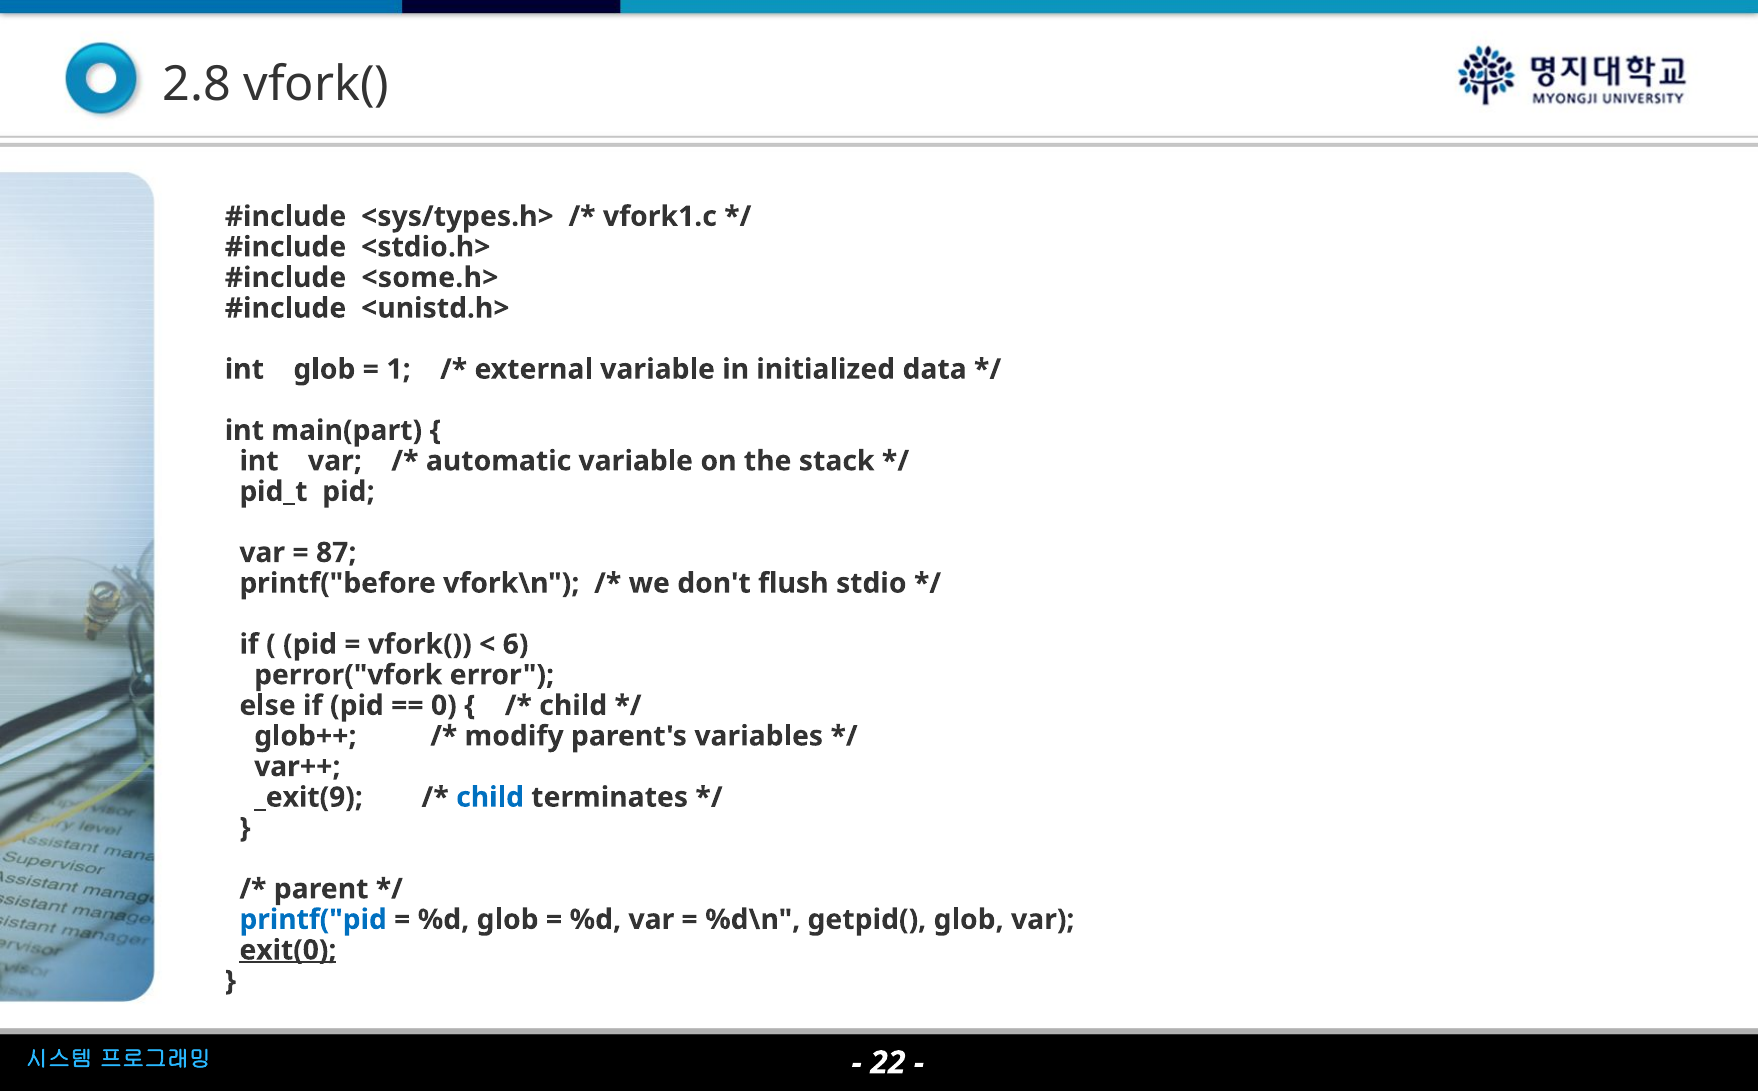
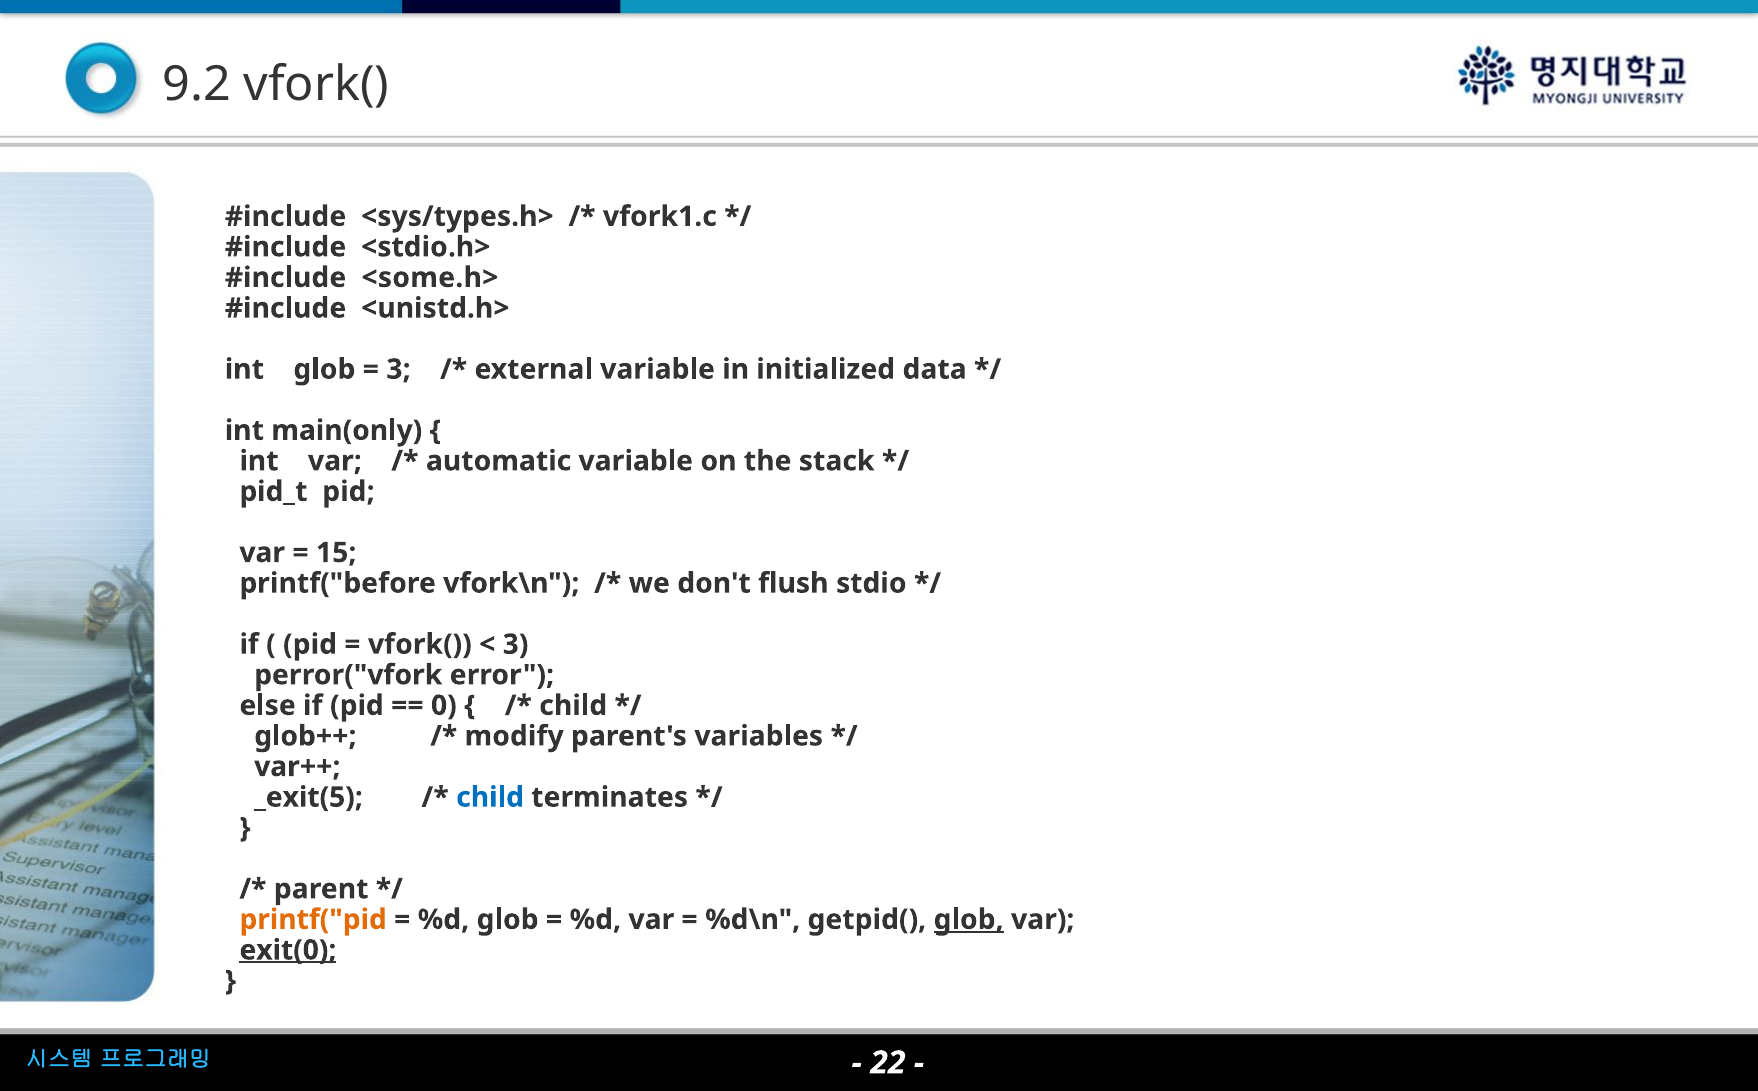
2.8: 2.8 -> 9.2
1 at (399, 369): 1 -> 3
main(part: main(part -> main(only
87: 87 -> 15
6 at (516, 645): 6 -> 3
_exit(9: _exit(9 -> _exit(5
printf("pid colour: blue -> orange
glob at (969, 920) underline: none -> present
